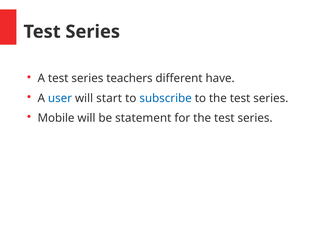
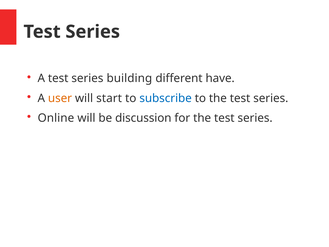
teachers: teachers -> building
user colour: blue -> orange
Mobile: Mobile -> Online
statement: statement -> discussion
